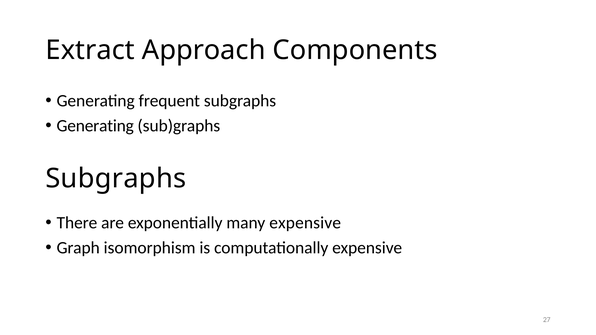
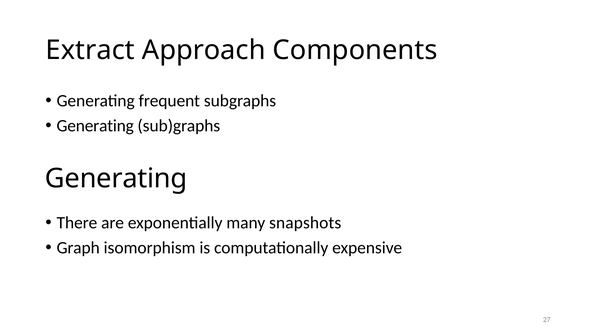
Subgraphs at (116, 179): Subgraphs -> Generating
many expensive: expensive -> snapshots
